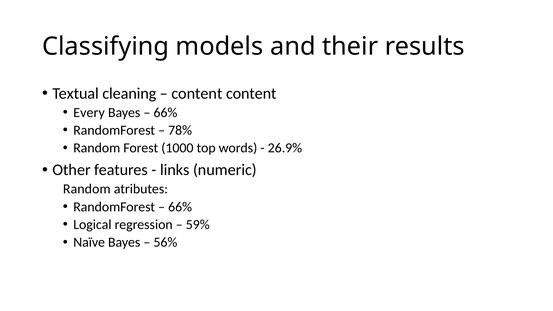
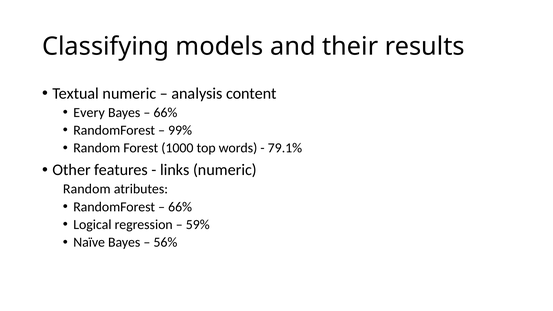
Textual cleaning: cleaning -> numeric
content at (197, 93): content -> analysis
78%: 78% -> 99%
26.9%: 26.9% -> 79.1%
